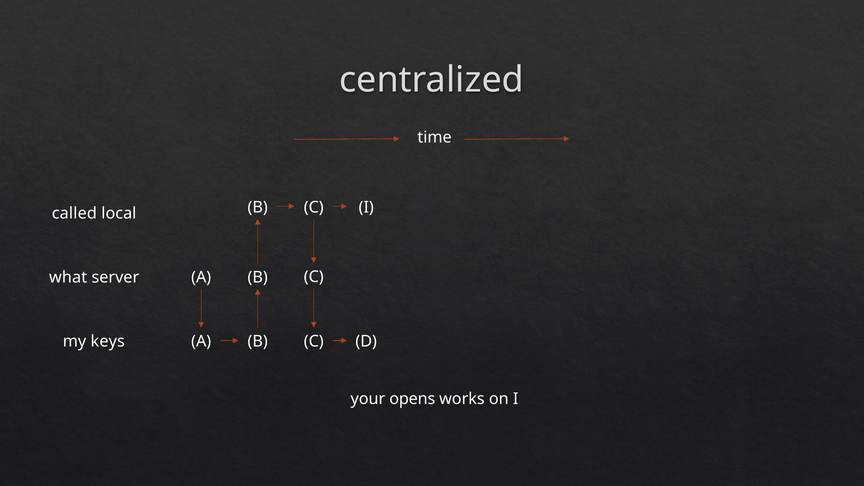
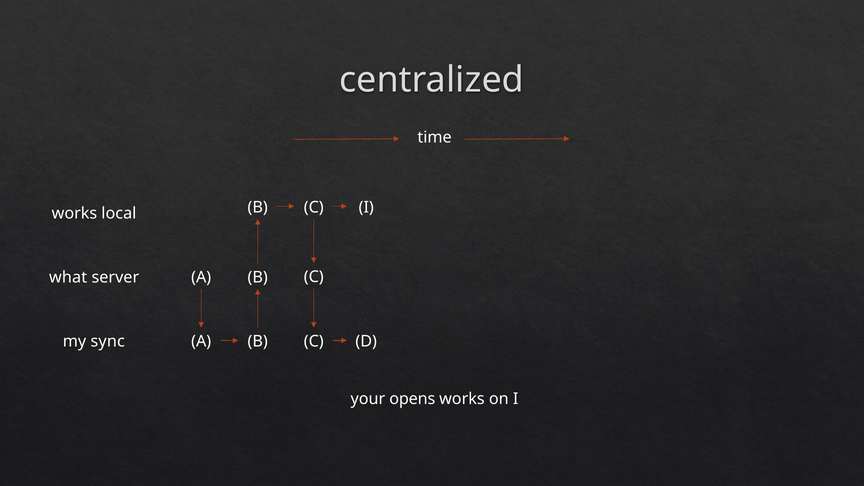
called at (74, 213): called -> works
keys: keys -> sync
